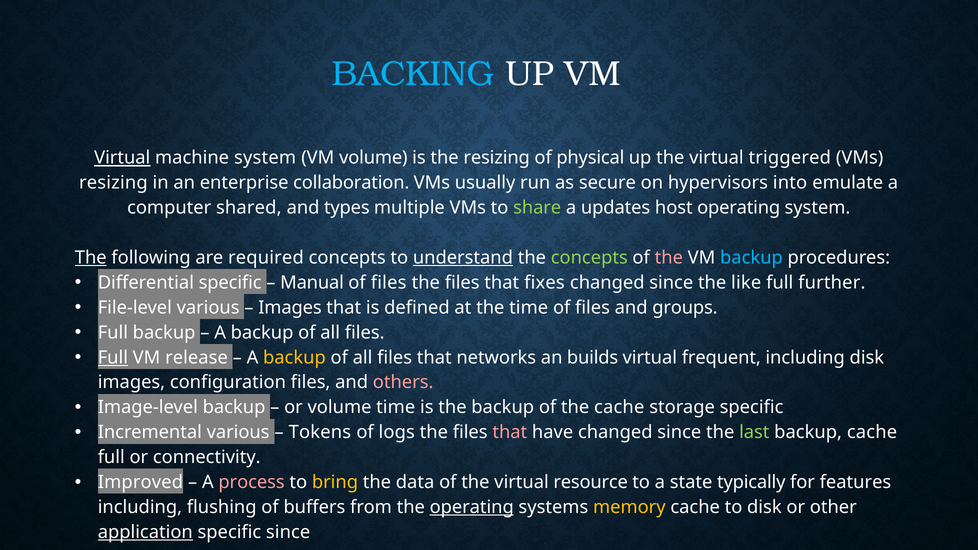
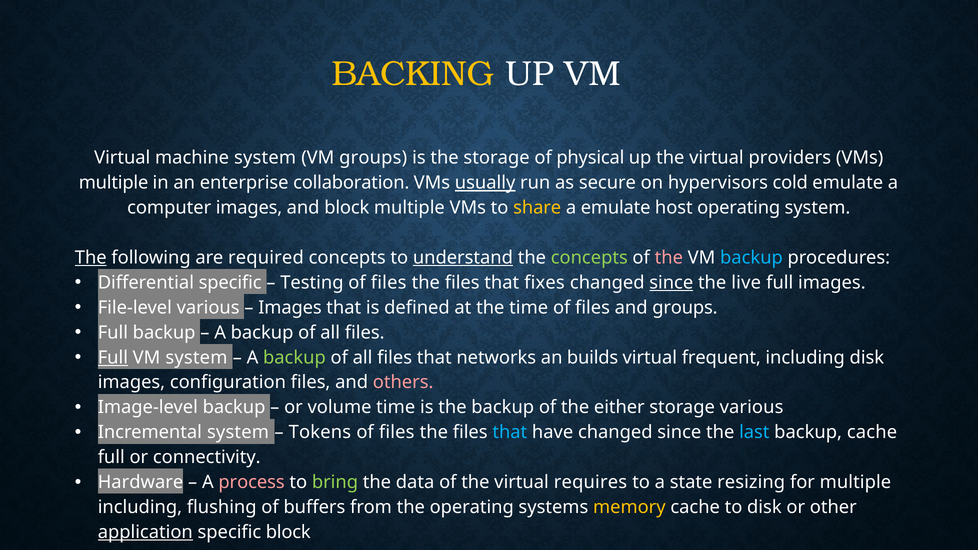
BACKING colour: light blue -> yellow
Virtual at (122, 158) underline: present -> none
VM volume: volume -> groups
the resizing: resizing -> storage
triggered: triggered -> providers
resizing at (113, 183): resizing -> multiple
usually underline: none -> present
into: into -> cold
computer shared: shared -> images
and types: types -> block
share colour: light green -> yellow
a updates: updates -> emulate
Manual: Manual -> Testing
since at (671, 283) underline: none -> present
like: like -> live
full further: further -> images
VM release: release -> system
backup at (294, 358) colour: yellow -> light green
the cache: cache -> either
storage specific: specific -> various
Incremental various: various -> system
logs at (397, 432): logs -> files
that at (510, 432) colour: pink -> light blue
last colour: light green -> light blue
Improved: Improved -> Hardware
bring colour: yellow -> light green
resource: resource -> requires
typically: typically -> resizing
for features: features -> multiple
operating at (472, 507) underline: present -> none
specific since: since -> block
